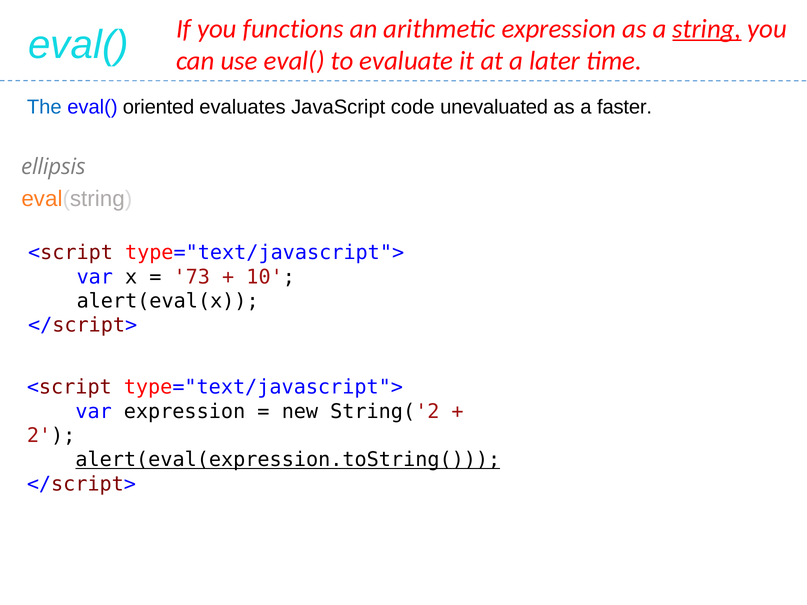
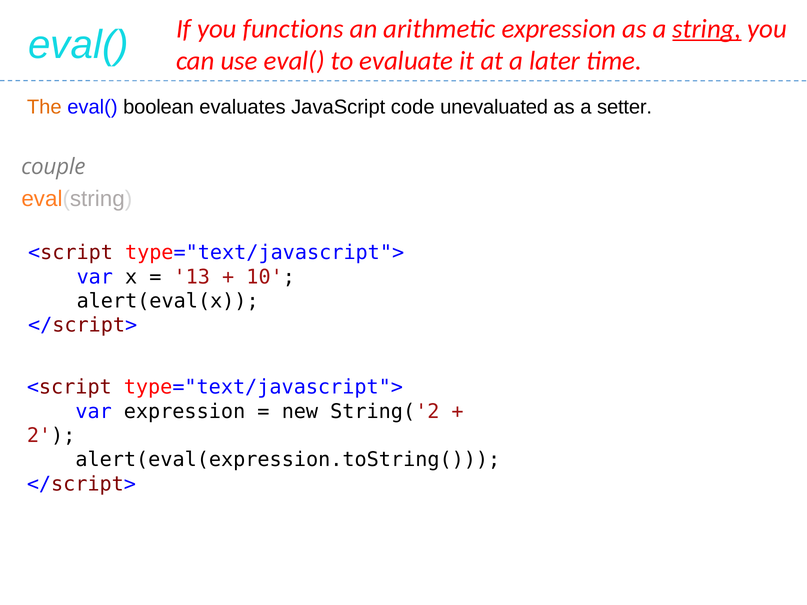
The colour: blue -> orange
oriented: oriented -> boolean
faster: faster -> setter
ellipsis: ellipsis -> couple
73: 73 -> 13
alert(eval(expression.toString( underline: present -> none
